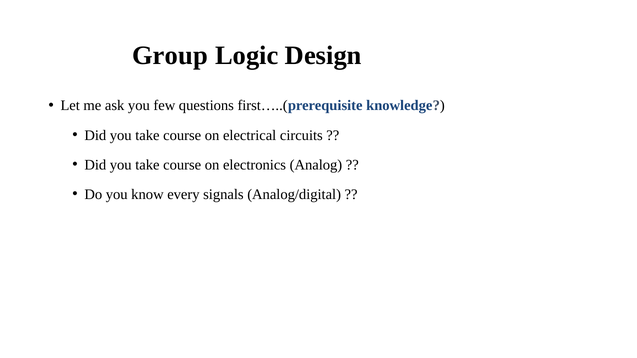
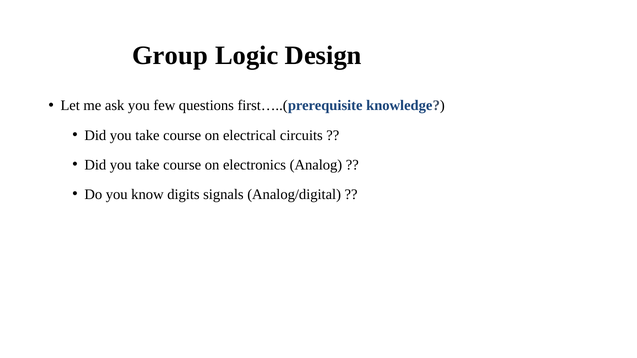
every: every -> digits
